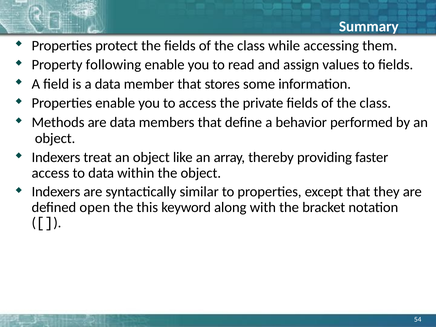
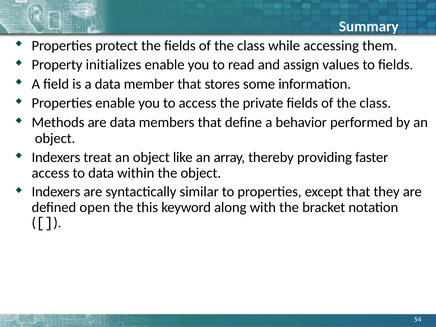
following: following -> initializes
